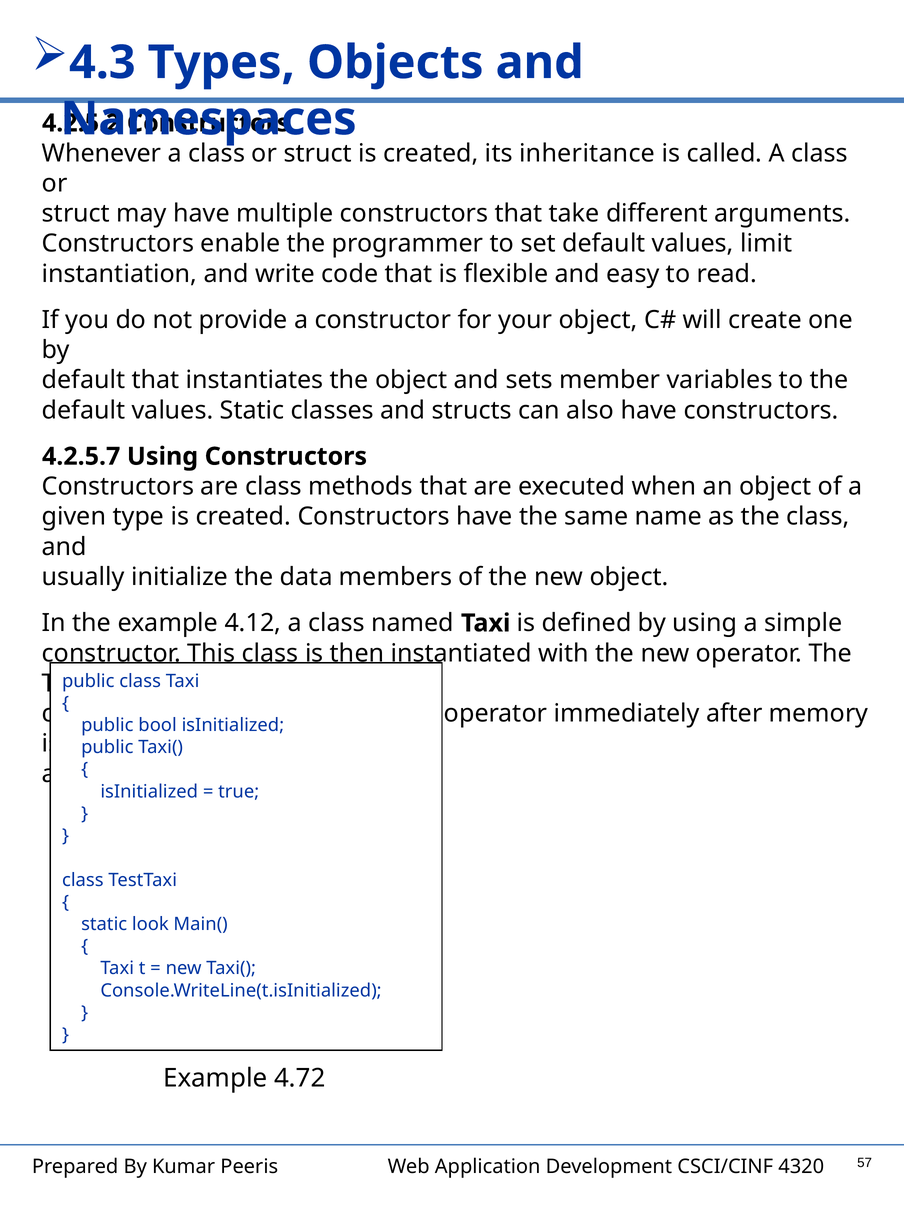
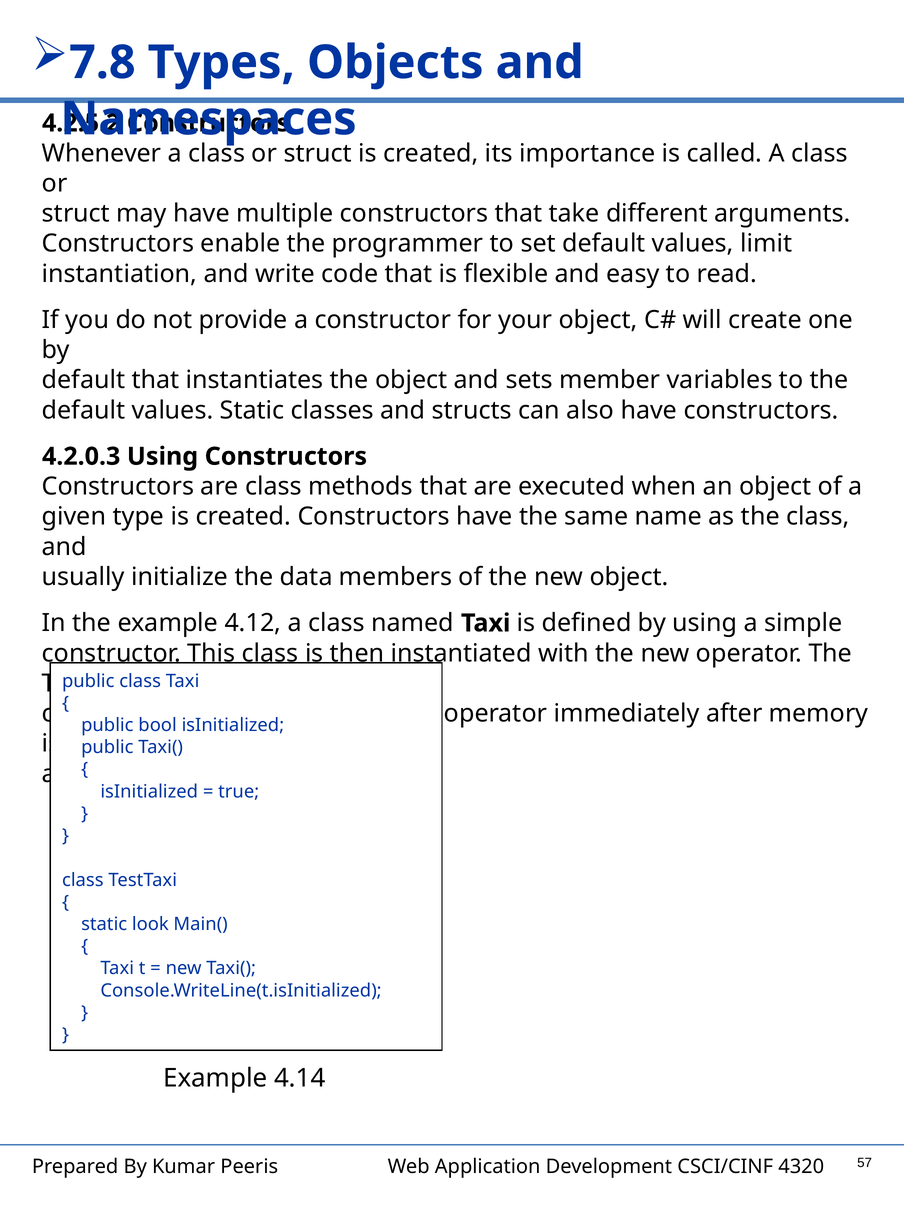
4.3: 4.3 -> 7.8
inheritance: inheritance -> importance
4.2.5.7: 4.2.5.7 -> 4.2.0.3
4.72: 4.72 -> 4.14
